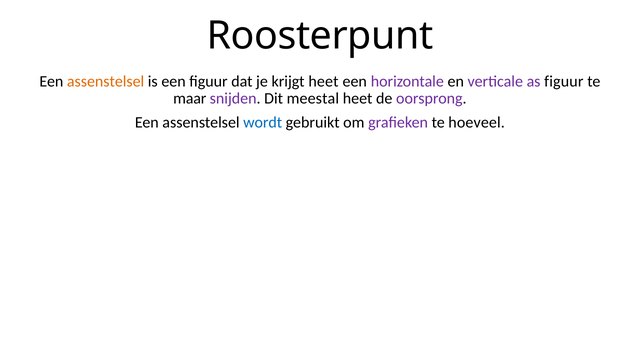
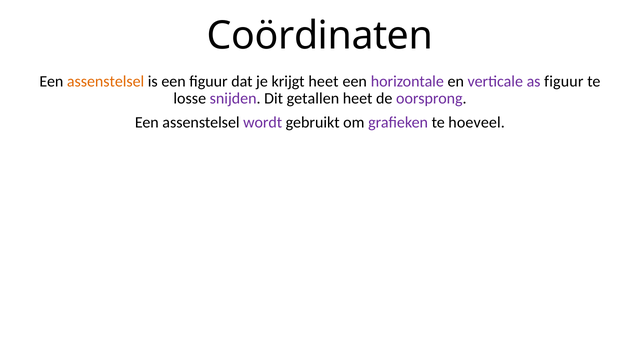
Roosterpunt: Roosterpunt -> Coördinaten
maar: maar -> losse
meestal: meestal -> getallen
wordt colour: blue -> purple
